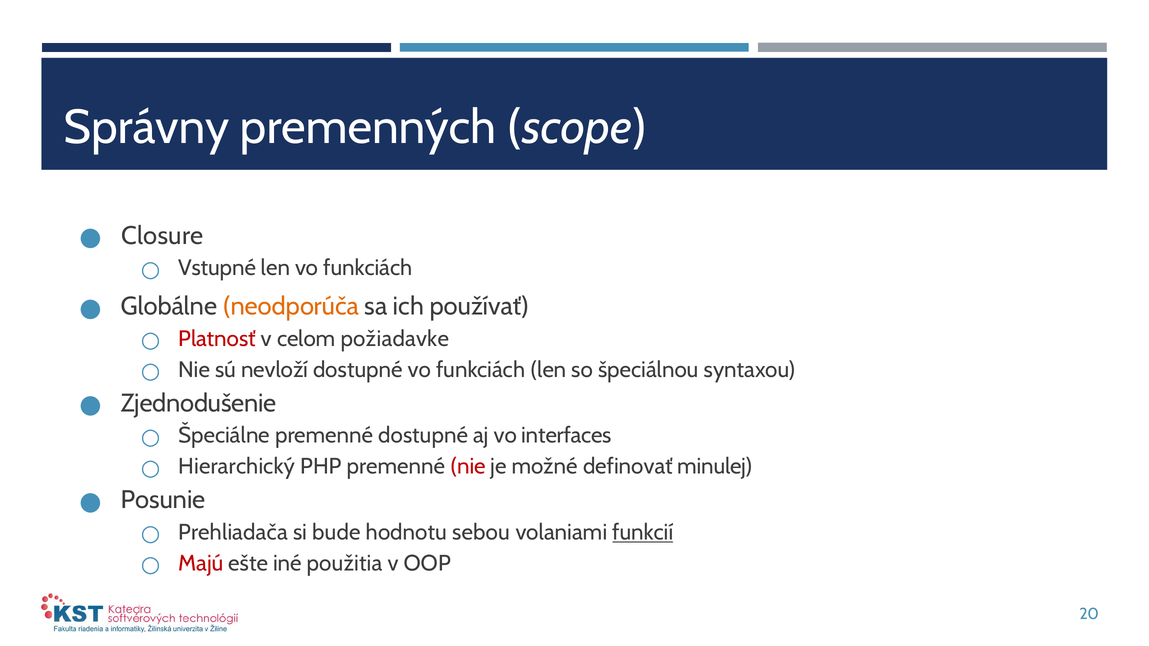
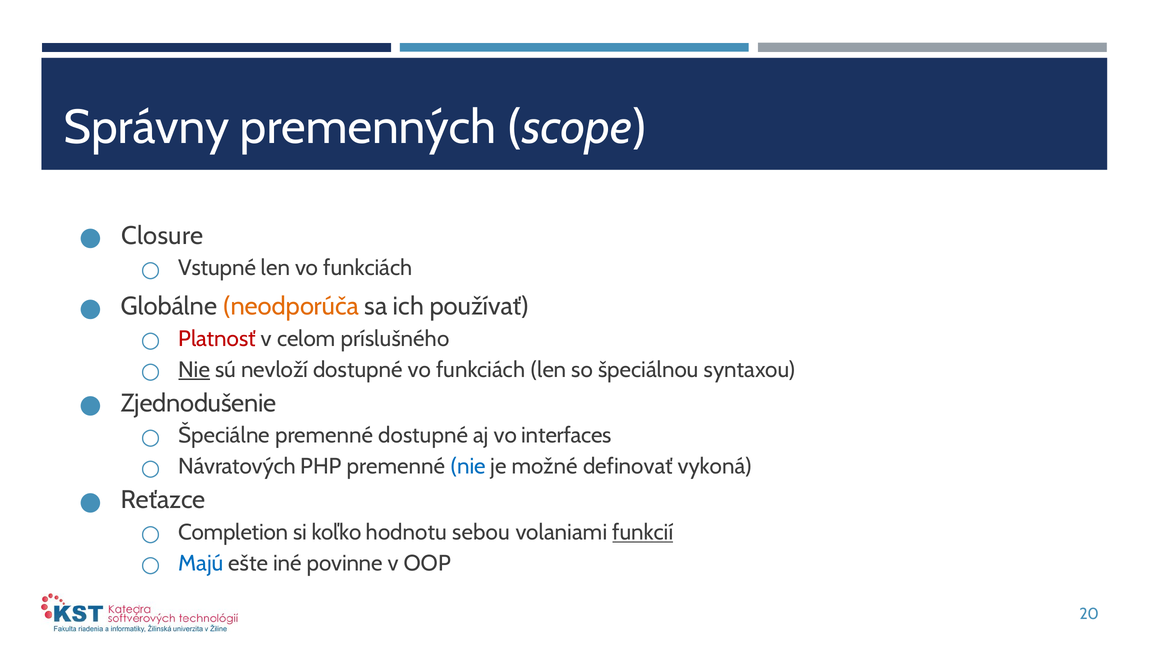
požiadavke: požiadavke -> príslušného
Nie at (194, 370) underline: none -> present
Hierarchický: Hierarchický -> Návratových
nie at (468, 467) colour: red -> blue
minulej: minulej -> vykoná
Posunie: Posunie -> Reťazce
Prehliadača: Prehliadača -> Completion
bude: bude -> koľko
Majú colour: red -> blue
použitia: použitia -> povinne
